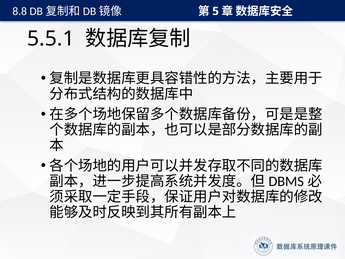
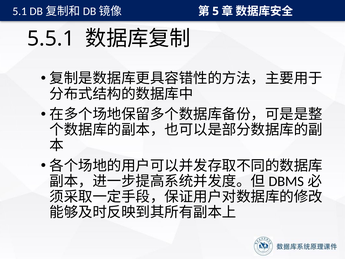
8.8: 8.8 -> 5.1
